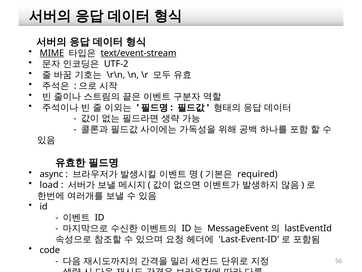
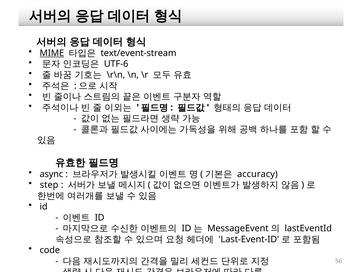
text/event-stream underline: present -> none
UTF-2: UTF-2 -> UTF-6
required: required -> accuracy
load: load -> step
